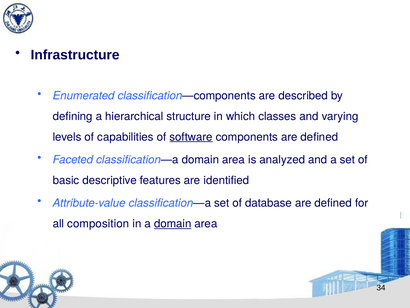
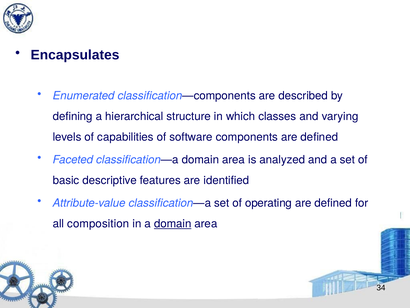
Infrastructure: Infrastructure -> Encapsulates
software underline: present -> none
database: database -> operating
